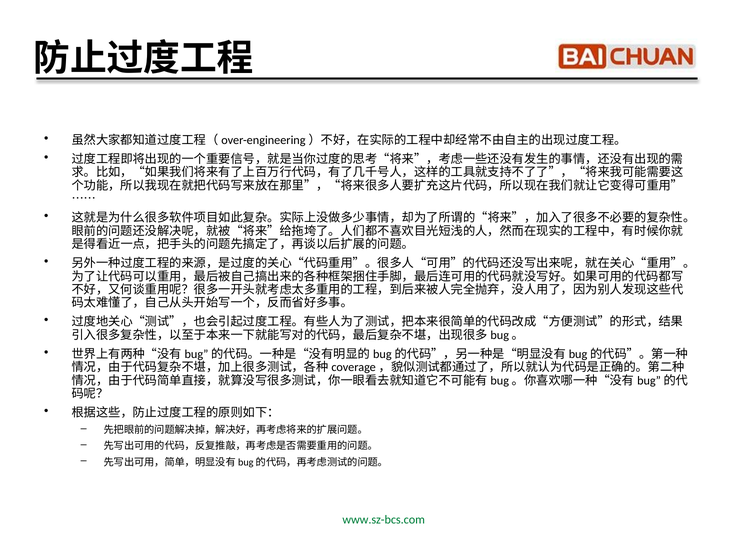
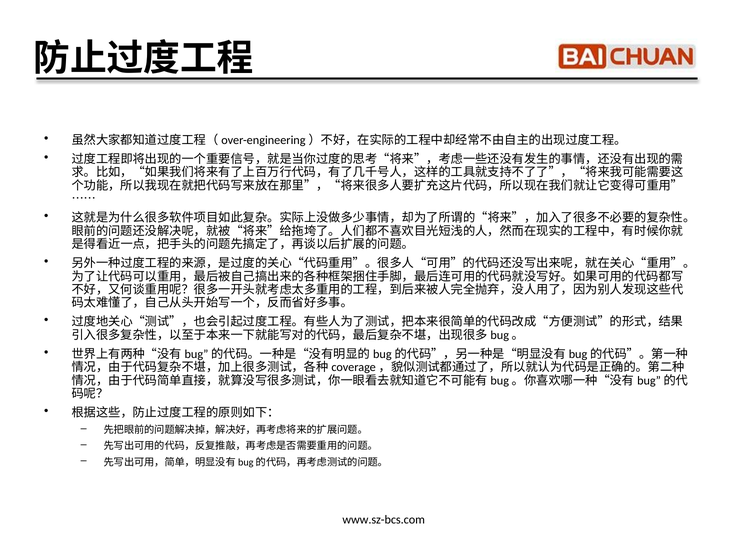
www.sz-bcs.com colour: green -> black
